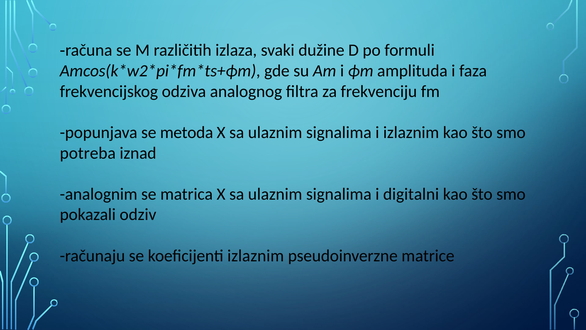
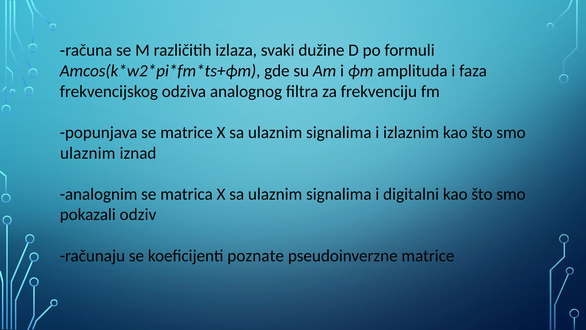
se metoda: metoda -> matrice
potreba at (88, 153): potreba -> ulaznim
koeficijenti izlaznim: izlaznim -> poznate
